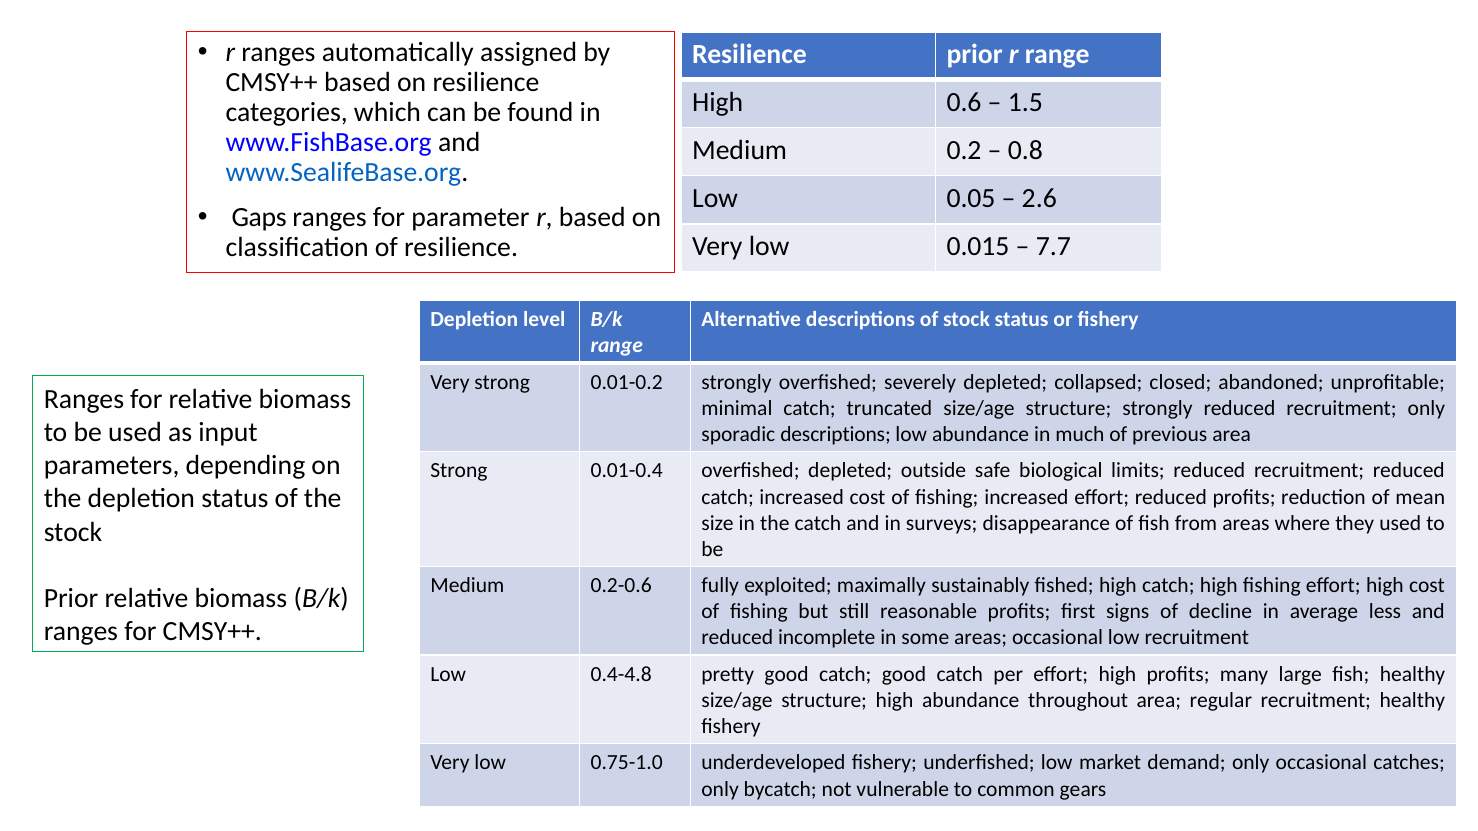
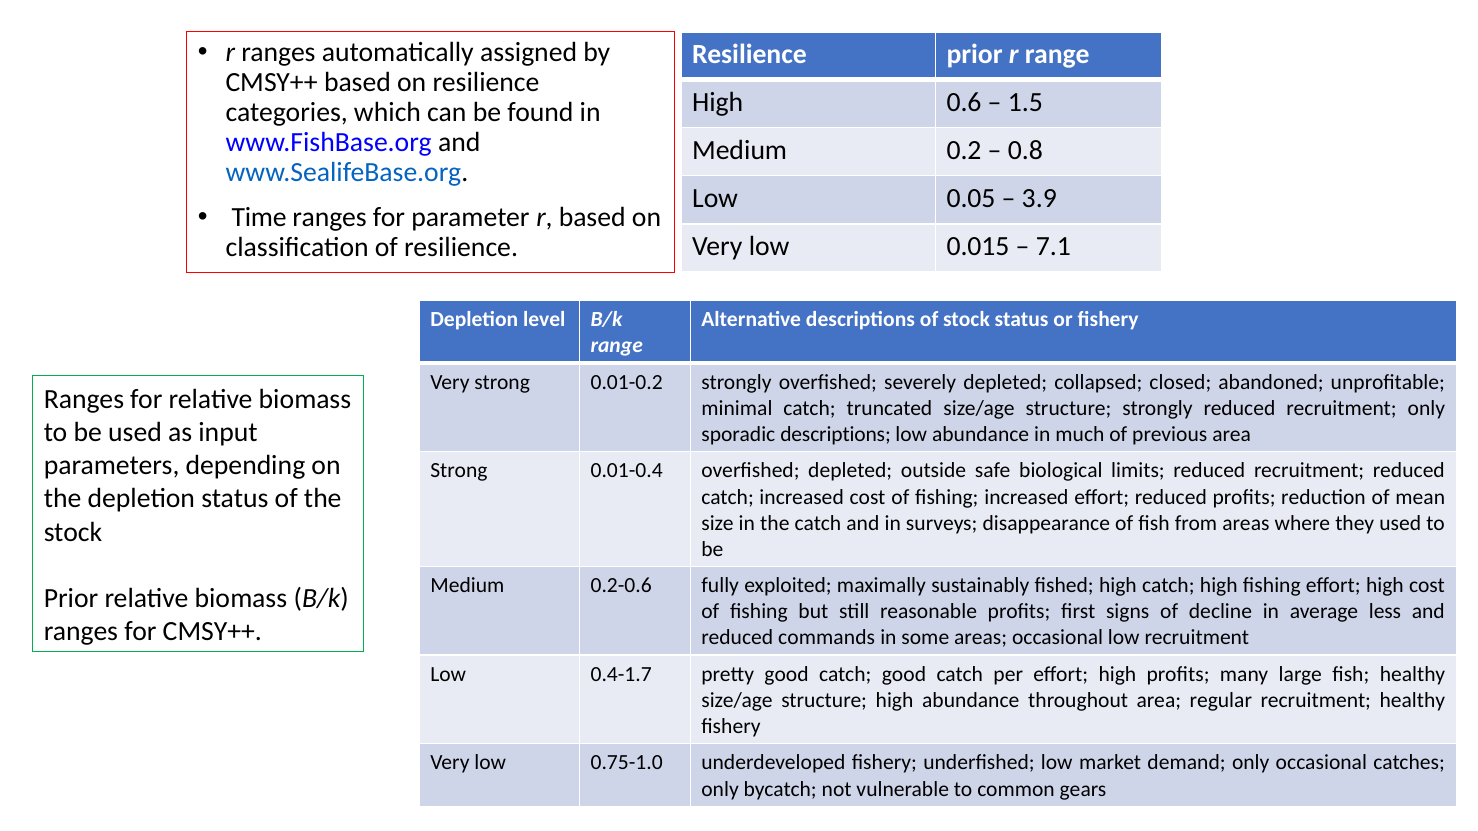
2.6: 2.6 -> 3.9
Gaps: Gaps -> Time
7.7: 7.7 -> 7.1
incomplete: incomplete -> commands
0.4-4.8: 0.4-4.8 -> 0.4-1.7
